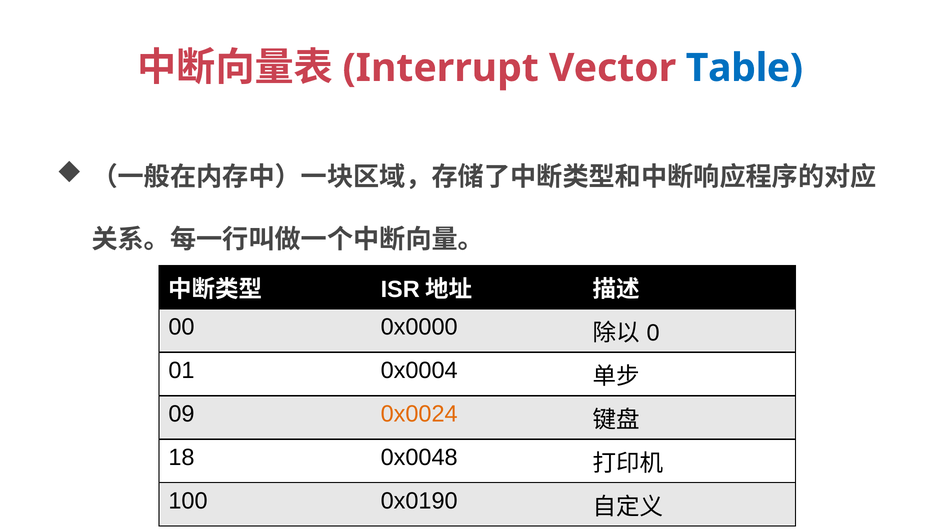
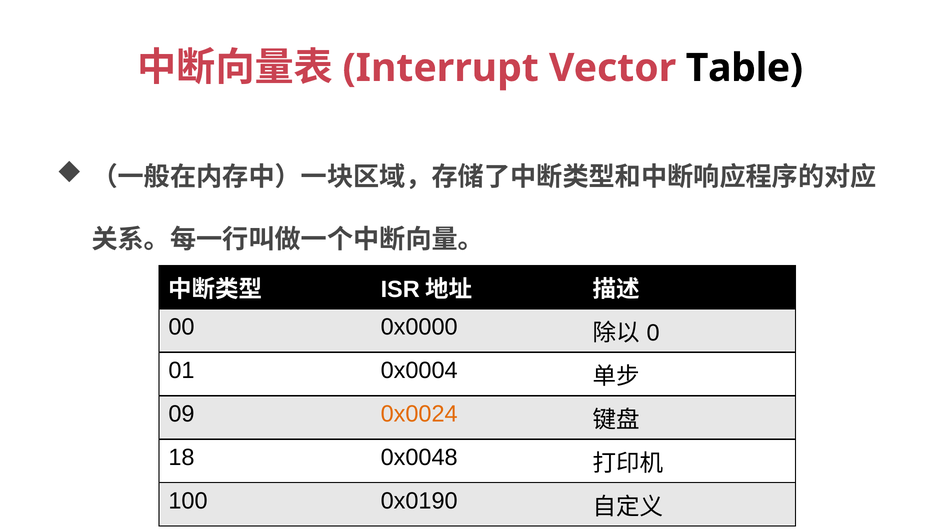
Table colour: blue -> black
